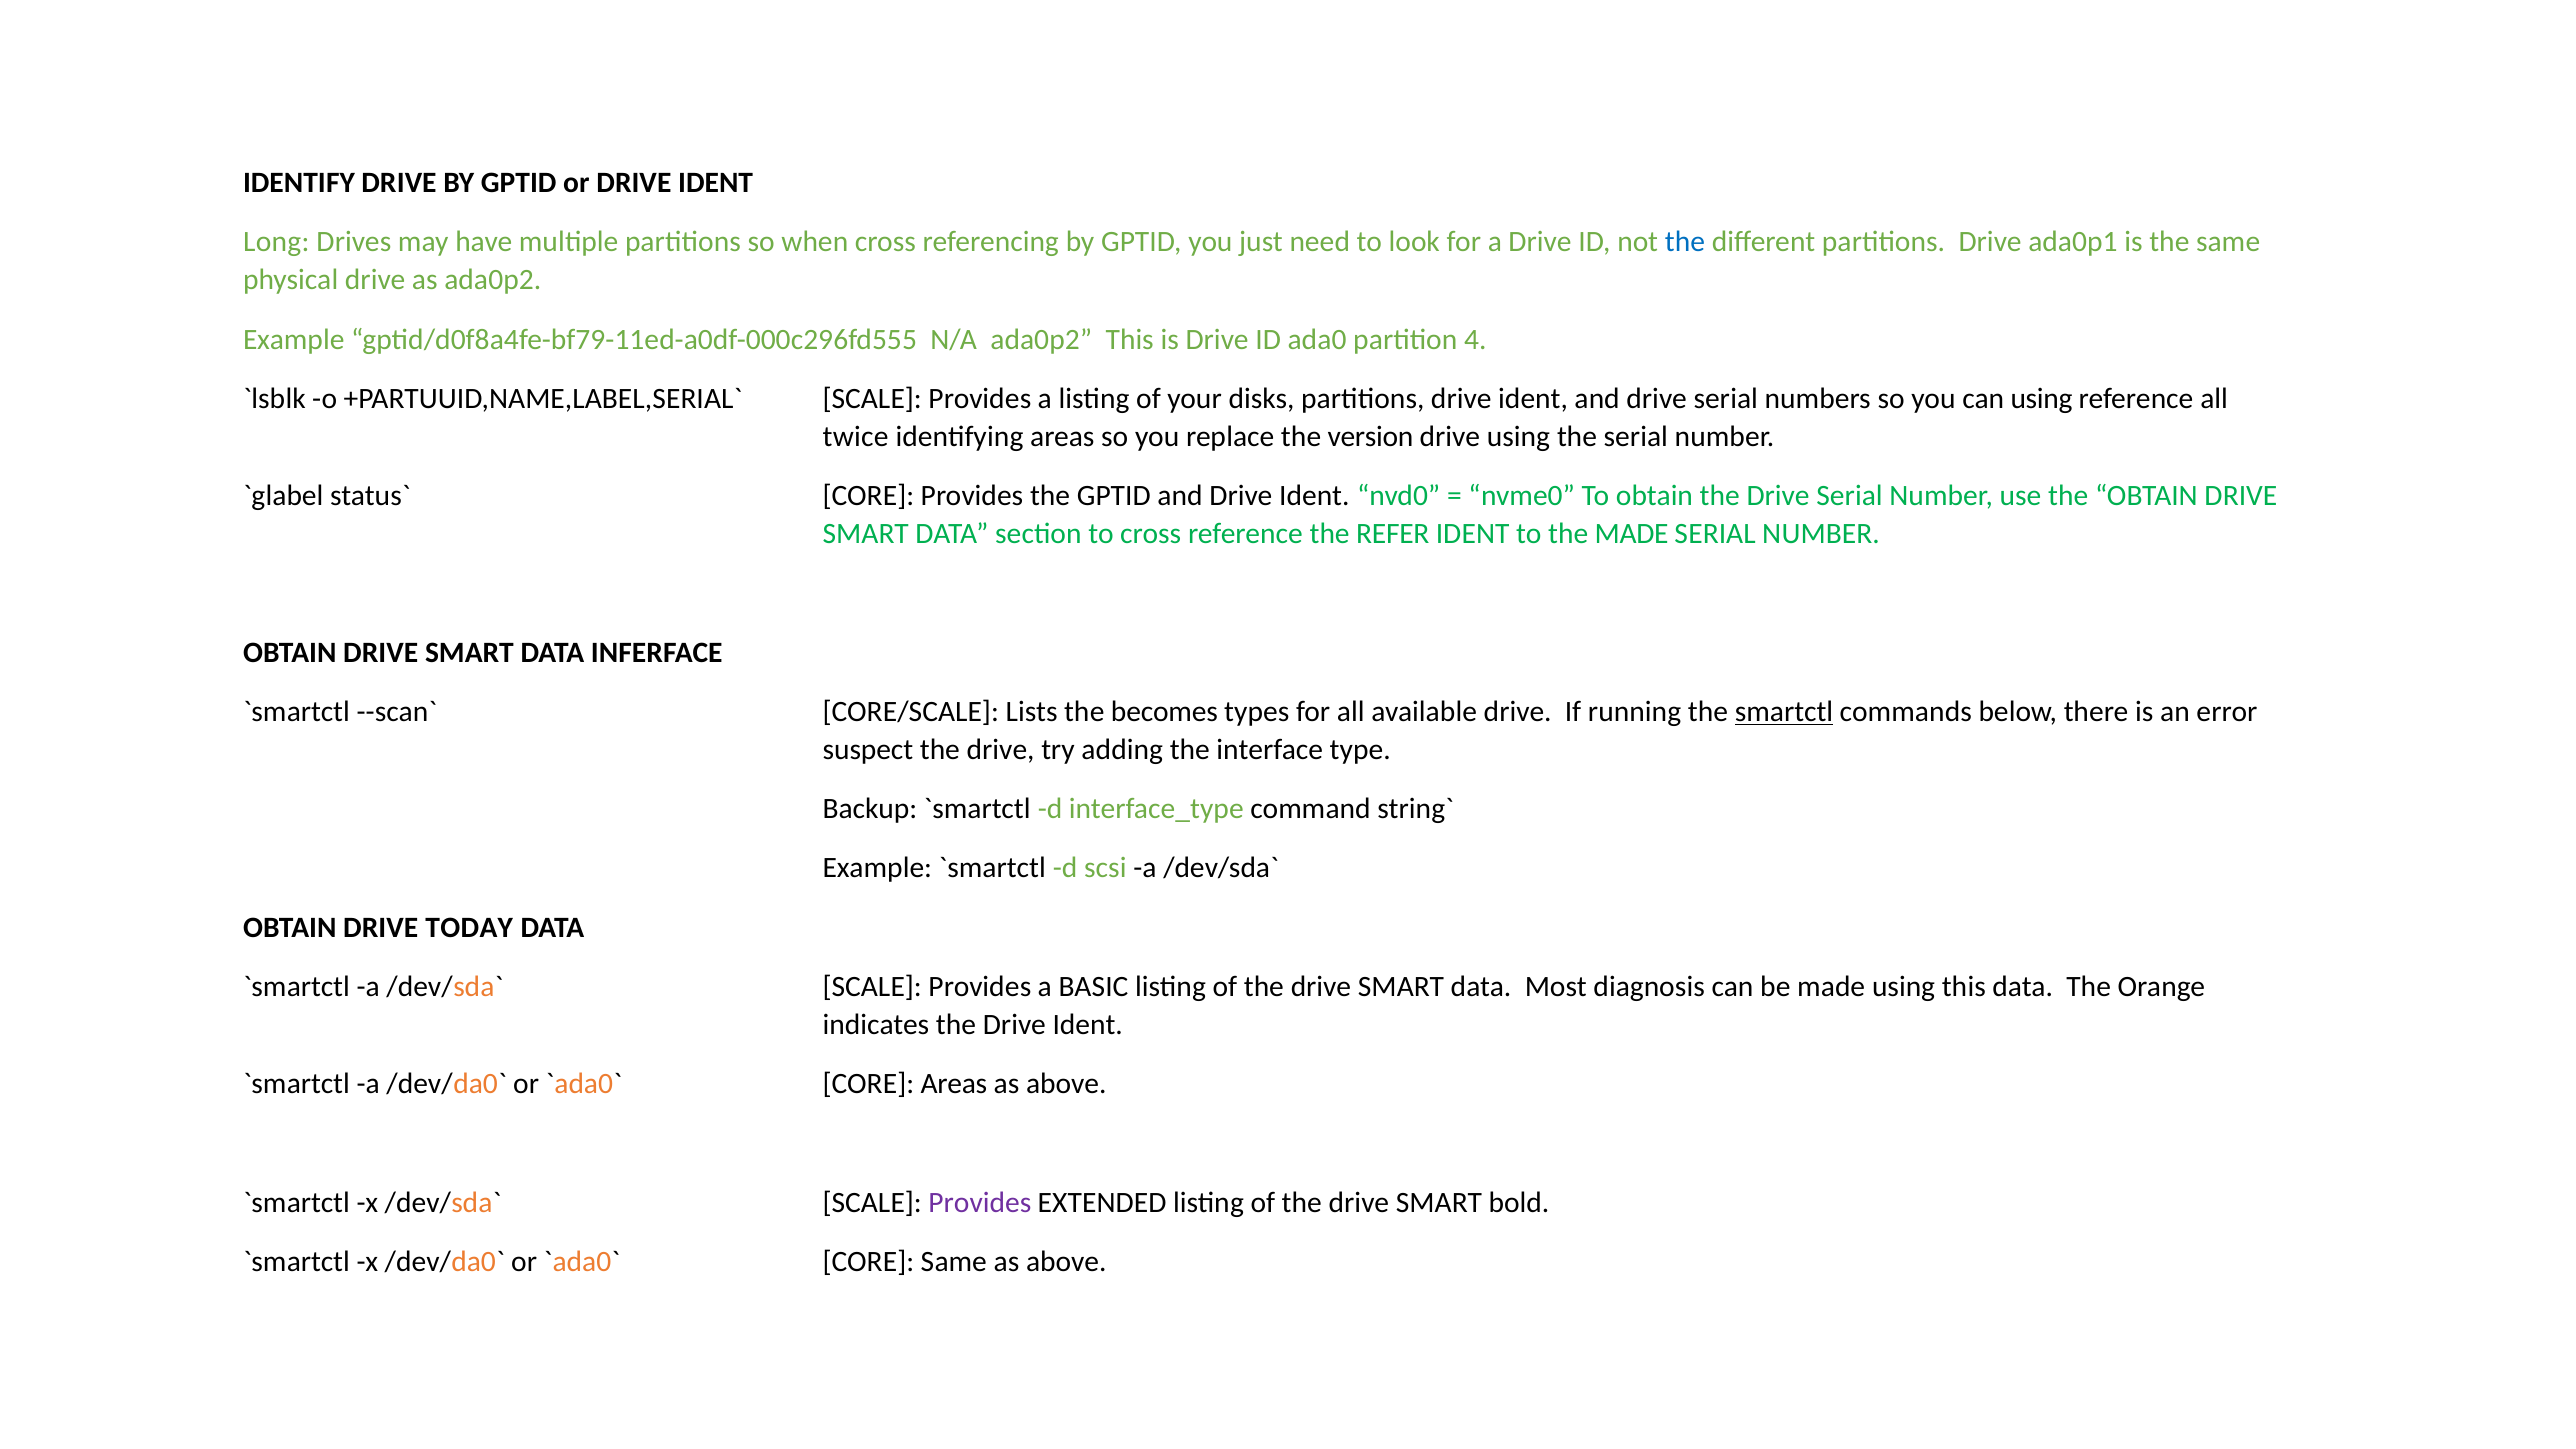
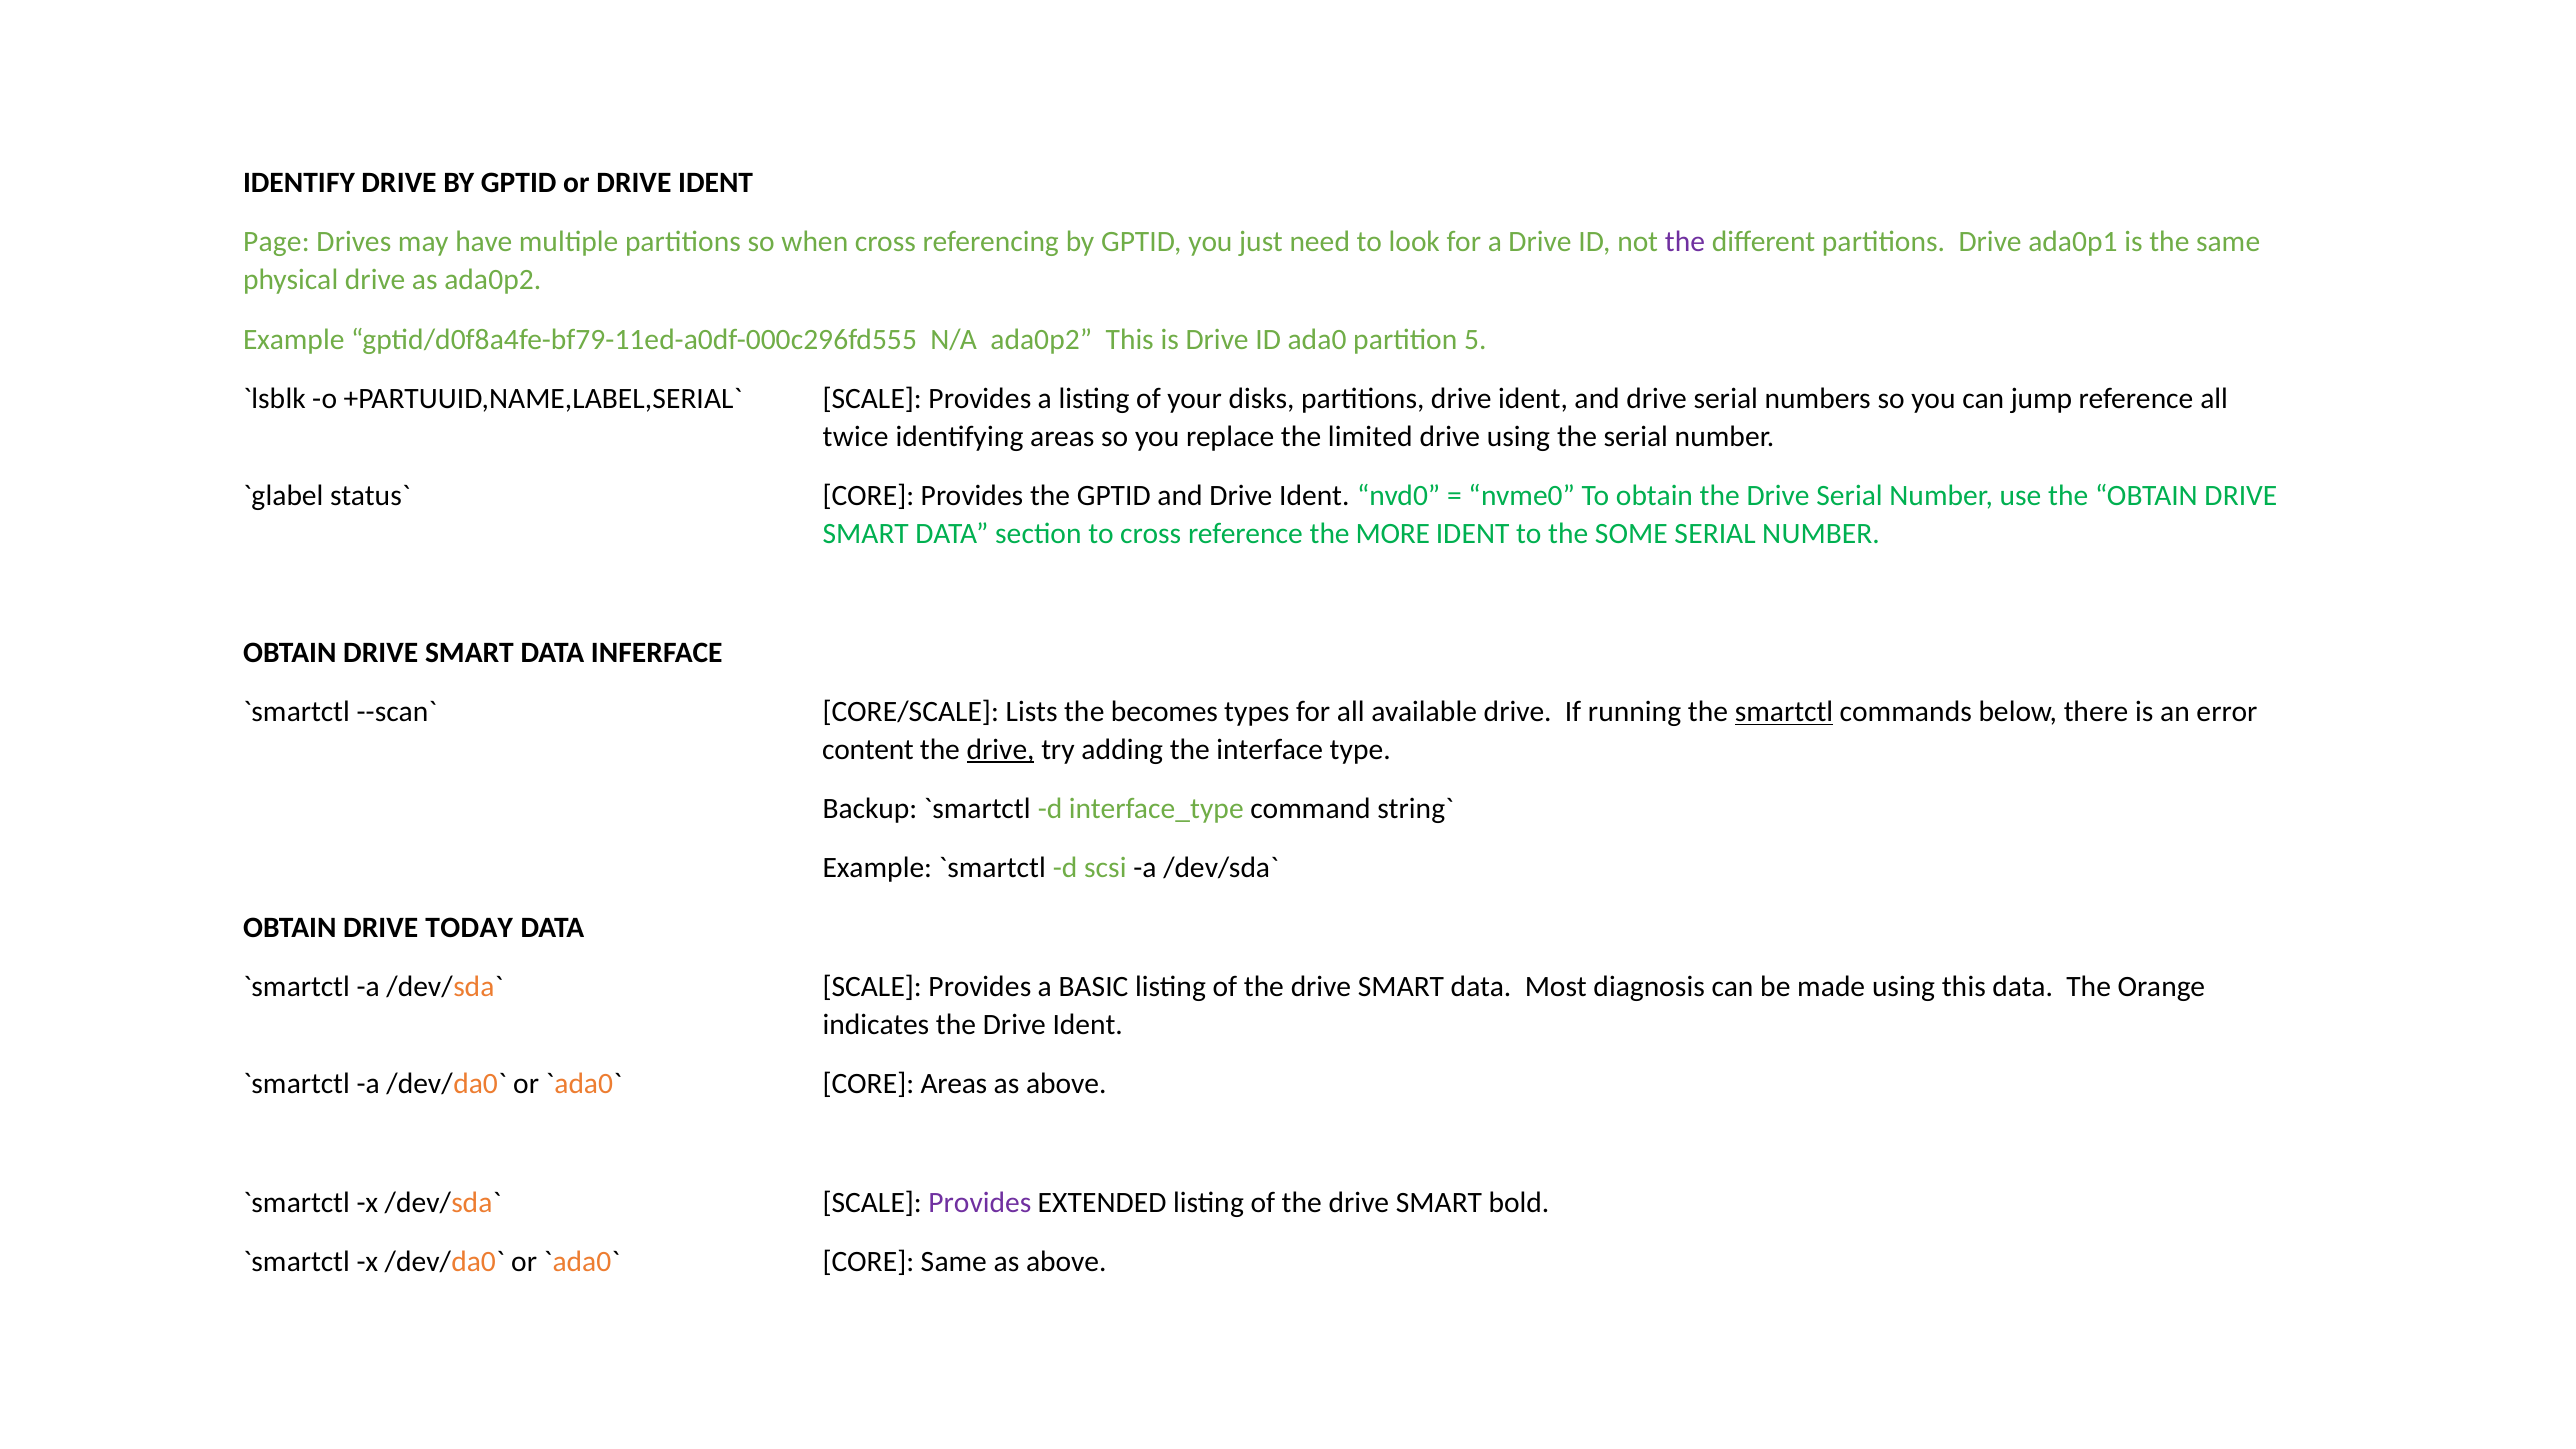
Long: Long -> Page
the at (1685, 242) colour: blue -> purple
4: 4 -> 5
can using: using -> jump
version: version -> limited
REFER: REFER -> MORE
the MADE: MADE -> SOME
suspect: suspect -> content
drive at (1001, 750) underline: none -> present
